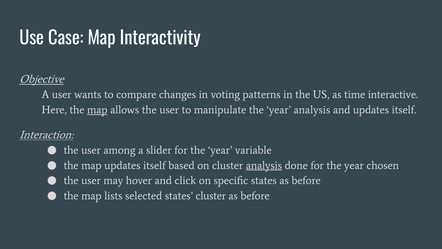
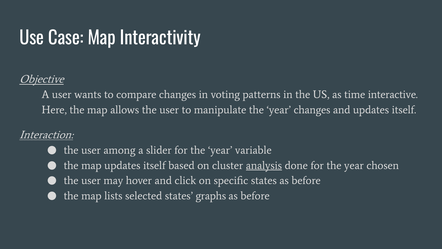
map at (97, 110) underline: present -> none
year analysis: analysis -> changes
states cluster: cluster -> graphs
